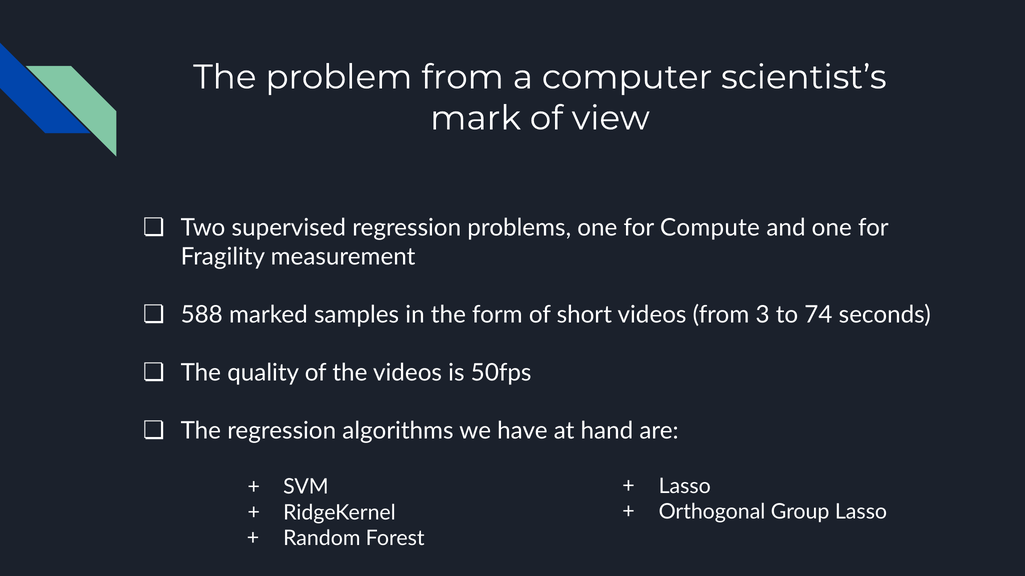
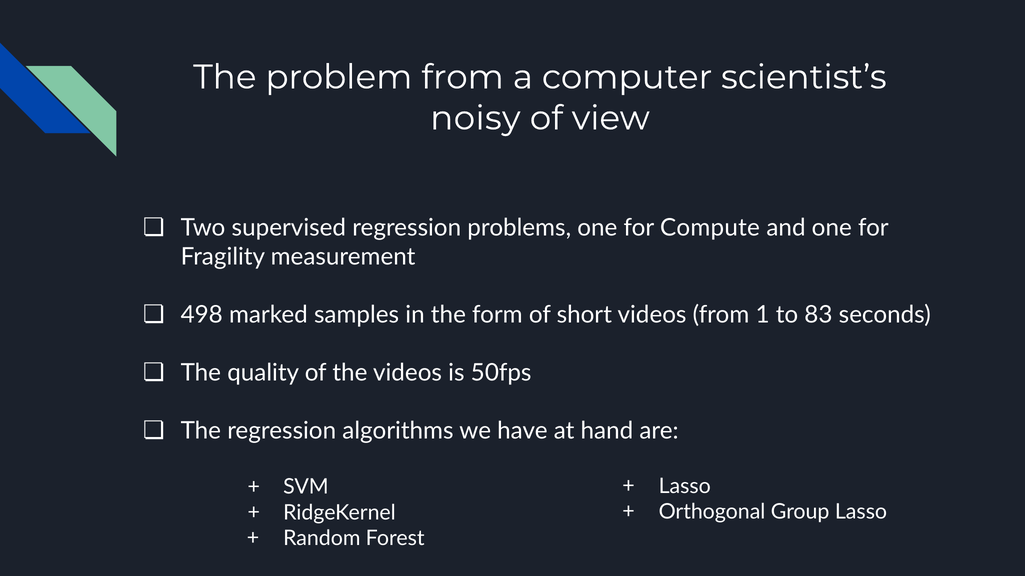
mark: mark -> noisy
588: 588 -> 498
3: 3 -> 1
74: 74 -> 83
